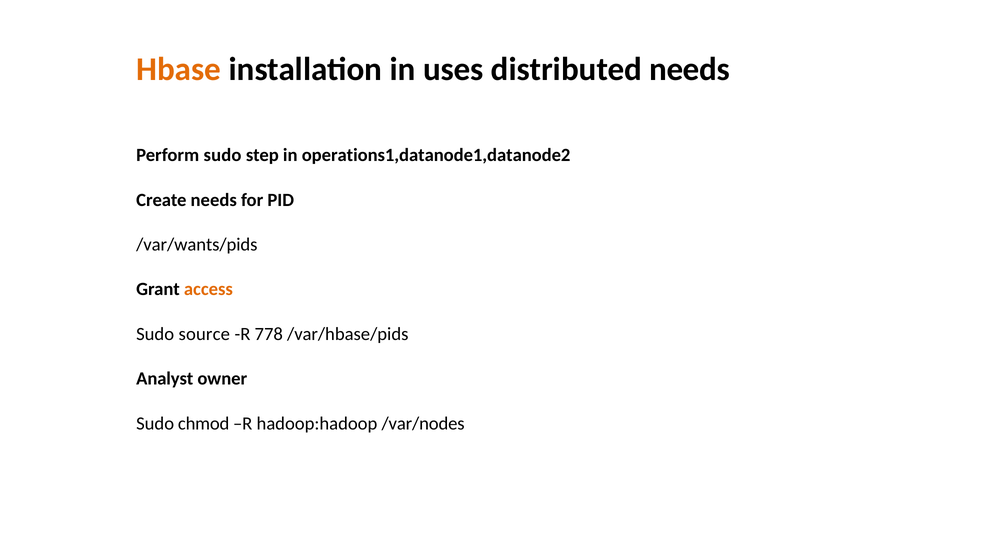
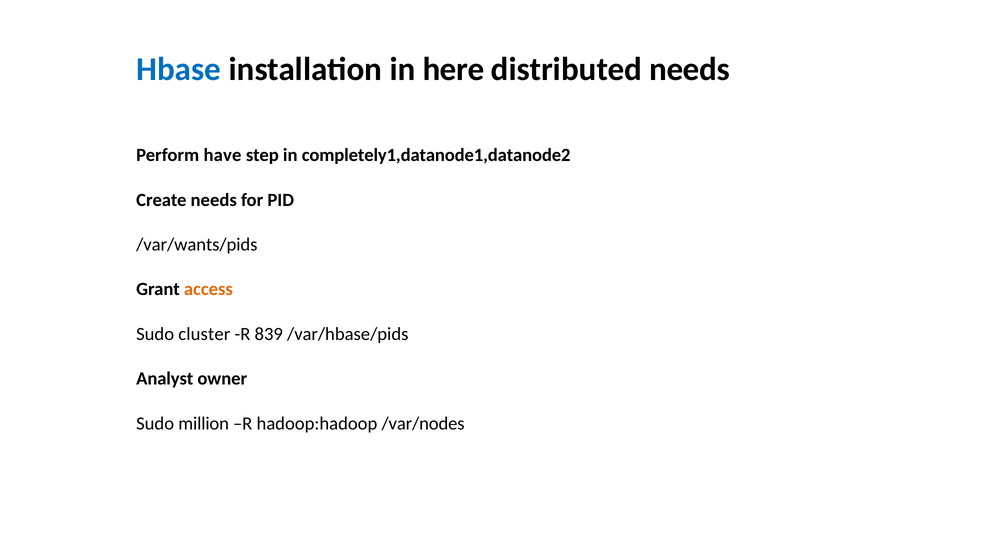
Hbase colour: orange -> blue
uses: uses -> here
Perform sudo: sudo -> have
operations1,datanode1,datanode2: operations1,datanode1,datanode2 -> completely1,datanode1,datanode2
source: source -> cluster
778: 778 -> 839
chmod: chmod -> million
